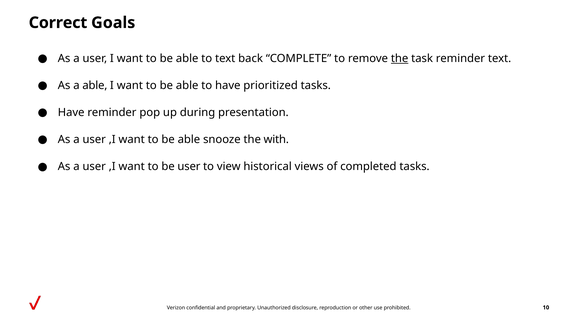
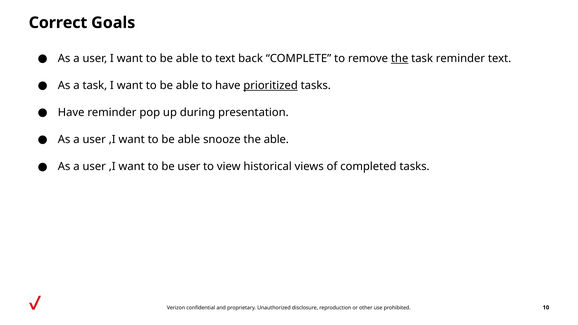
a able: able -> task
prioritized underline: none -> present
the with: with -> able
